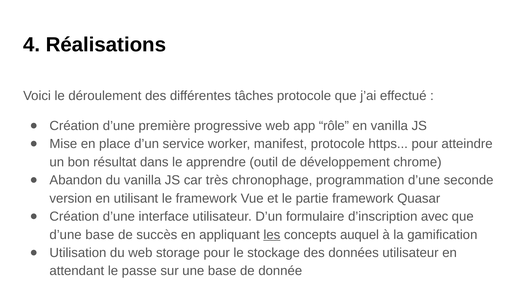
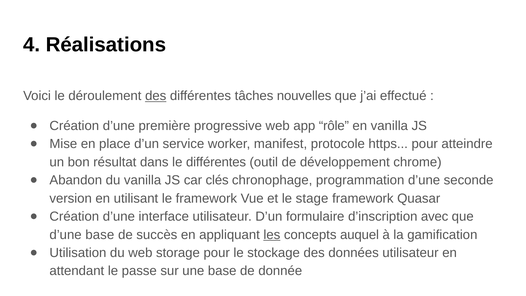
des at (156, 96) underline: none -> present
tâches protocole: protocole -> nouvelles
le apprendre: apprendre -> différentes
très: très -> clés
partie: partie -> stage
